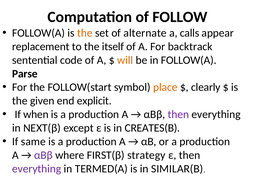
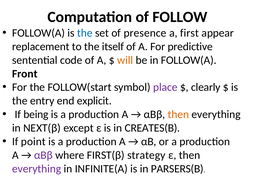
the at (85, 33) colour: orange -> blue
alternate: alternate -> presence
calls: calls -> first
backtrack: backtrack -> predictive
Parse: Parse -> Front
place colour: orange -> purple
given: given -> entry
when: when -> being
then at (178, 115) colour: purple -> orange
same: same -> point
TERMED(A: TERMED(A -> INFINITE(A
SIMILAR(B: SIMILAR(B -> PARSERS(B
